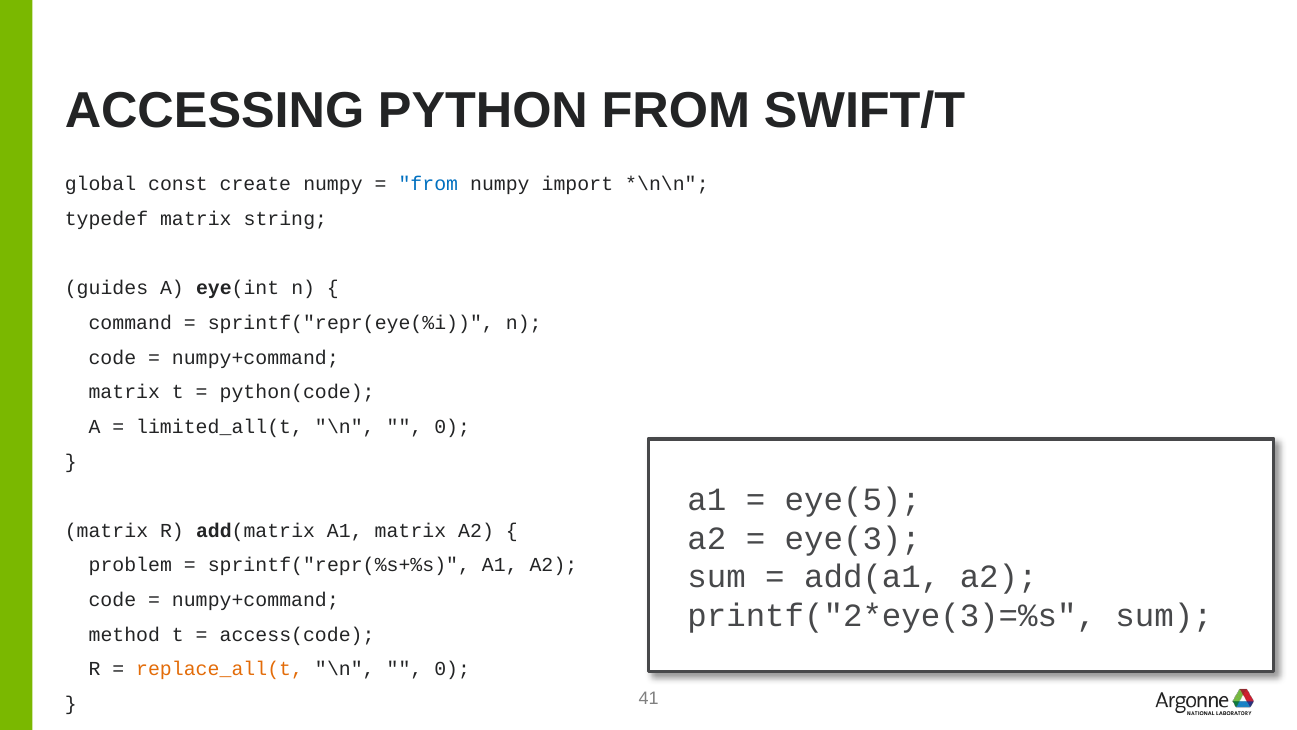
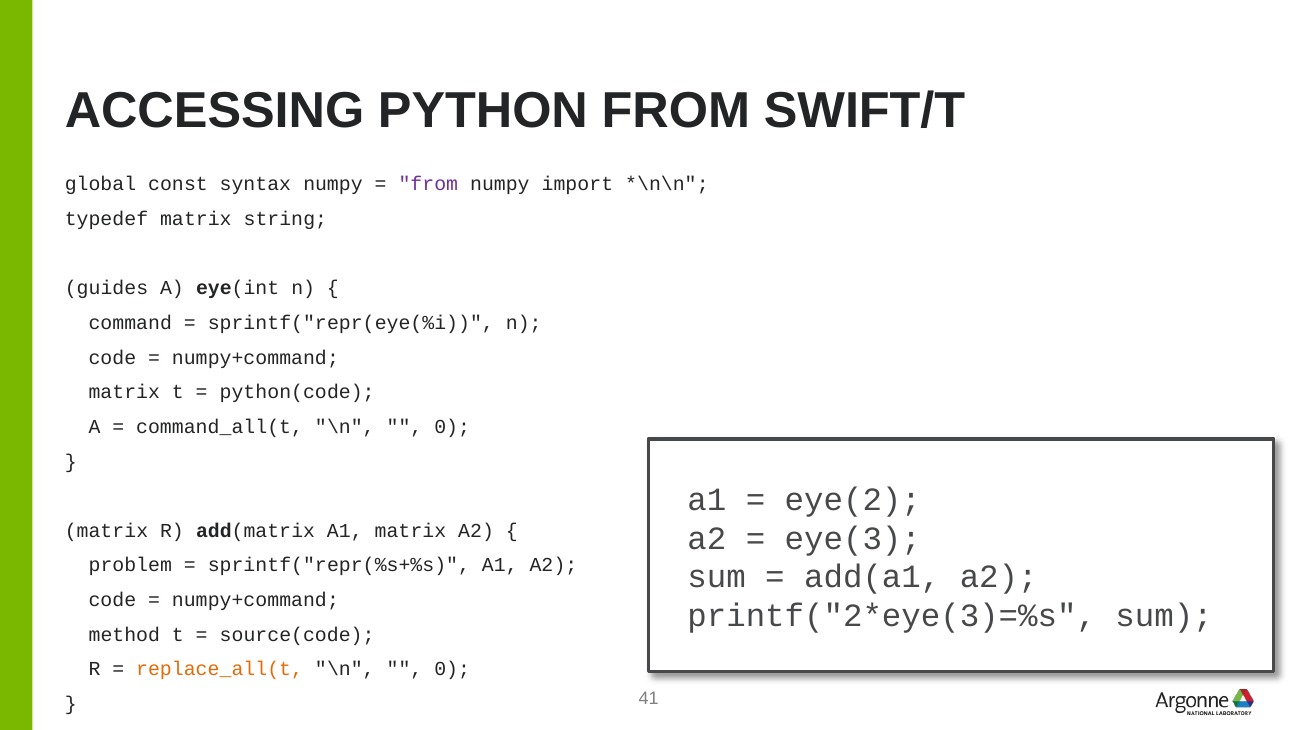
create: create -> syntax
from at (428, 184) colour: blue -> purple
limited_all(t: limited_all(t -> command_all(t
eye(5: eye(5 -> eye(2
access(code: access(code -> source(code
